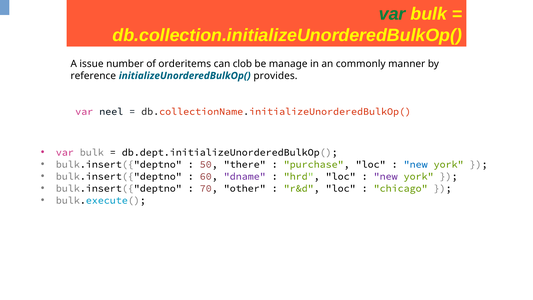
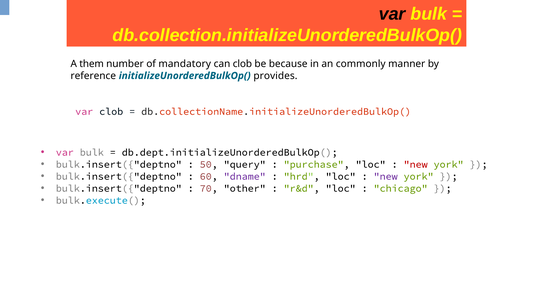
var at (392, 14) colour: green -> black
issue: issue -> them
orderitems: orderitems -> mandatory
manage: manage -> because
var neel: neel -> clob
there: there -> query
new at (416, 164) colour: blue -> red
